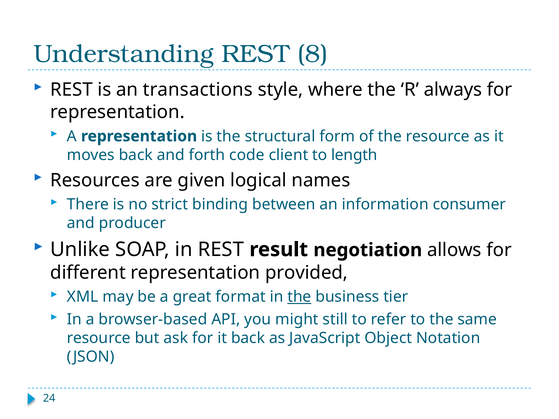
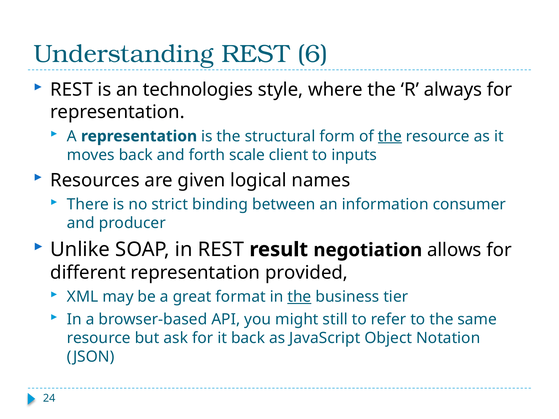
8: 8 -> 6
transactions: transactions -> technologies
the at (390, 136) underline: none -> present
code: code -> scale
length: length -> inputs
